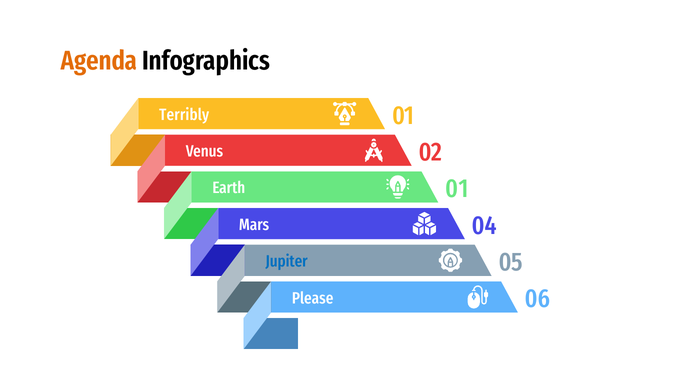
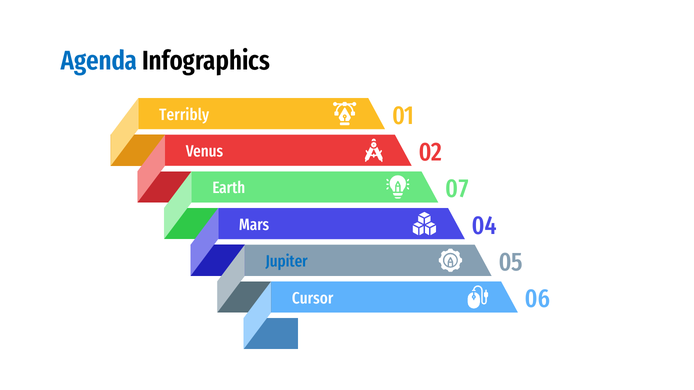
Agenda colour: orange -> blue
Earth 01: 01 -> 07
Please: Please -> Cursor
